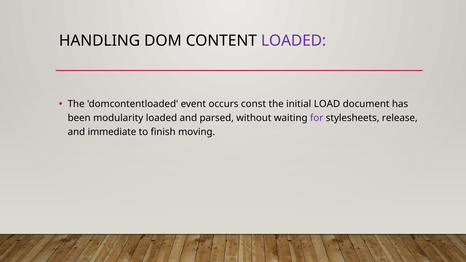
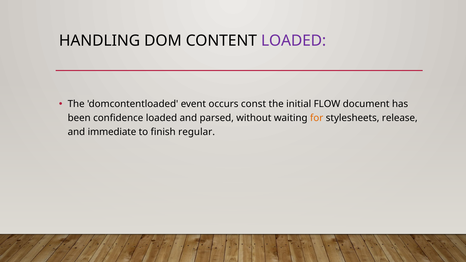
LOAD: LOAD -> FLOW
modularity: modularity -> confidence
for colour: purple -> orange
moving: moving -> regular
